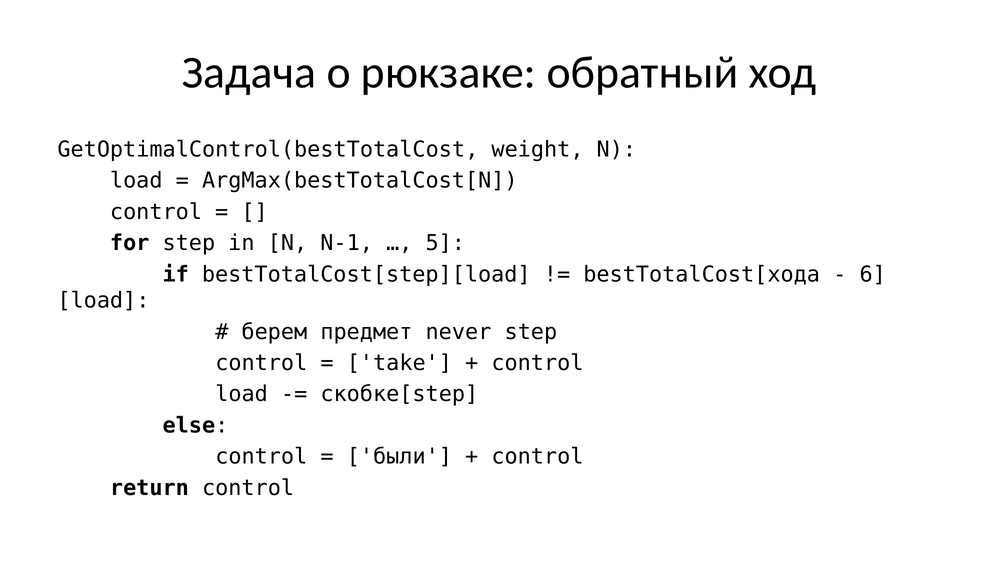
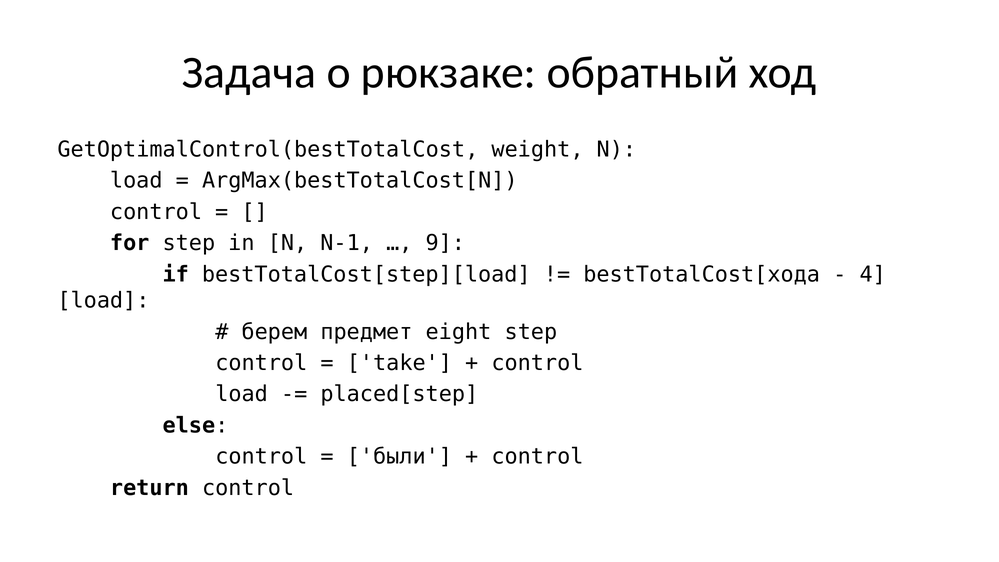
5: 5 -> 9
6: 6 -> 4
never: never -> eight
скобке[step: скобке[step -> placed[step
